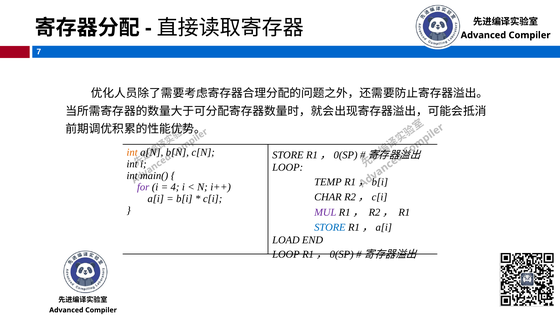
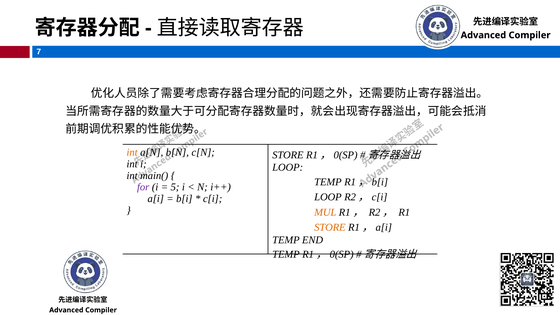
4: 4 -> 5
CHAR at (328, 197): CHAR -> LOOP
MUL colour: purple -> orange
STORE at (330, 228) colour: blue -> orange
LOAD at (286, 240): LOAD -> TEMP
LOOP at (286, 254): LOOP -> TEMP
